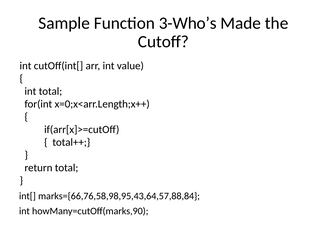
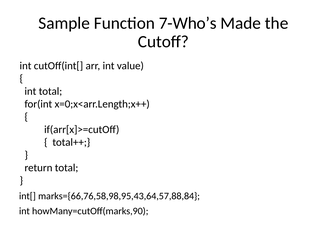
3-Who’s: 3-Who’s -> 7-Who’s
